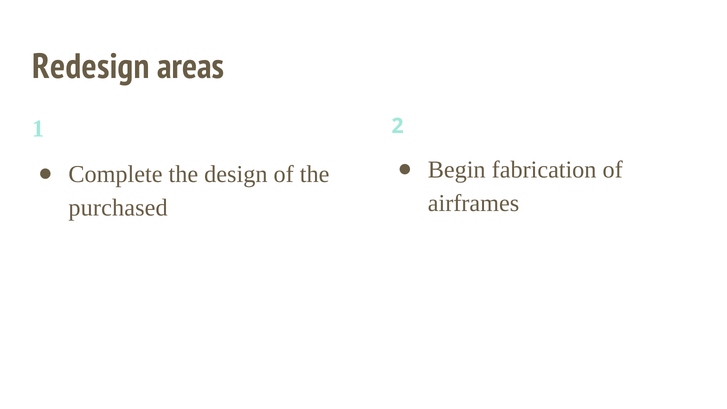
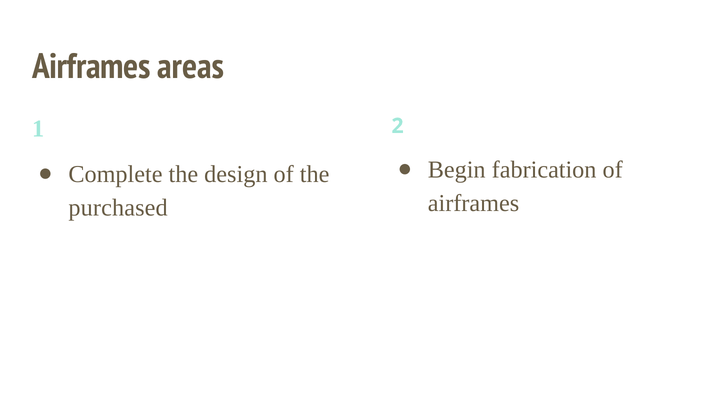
Redesign at (91, 66): Redesign -> Airframes
